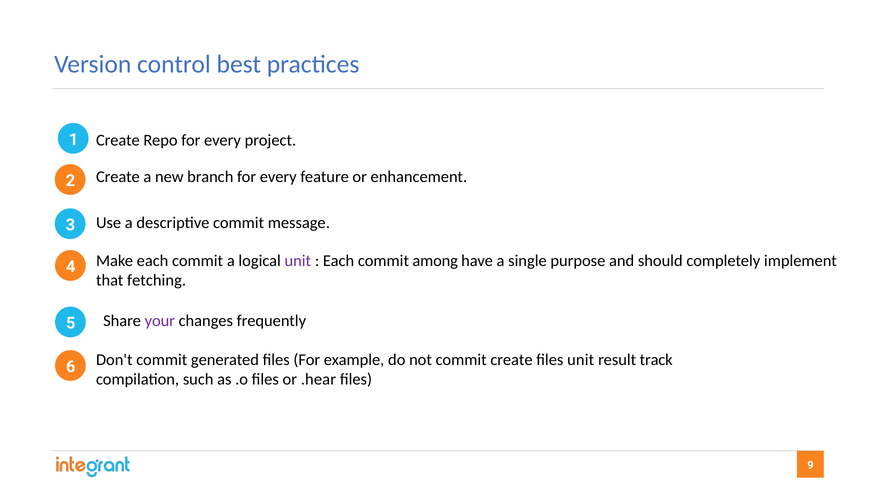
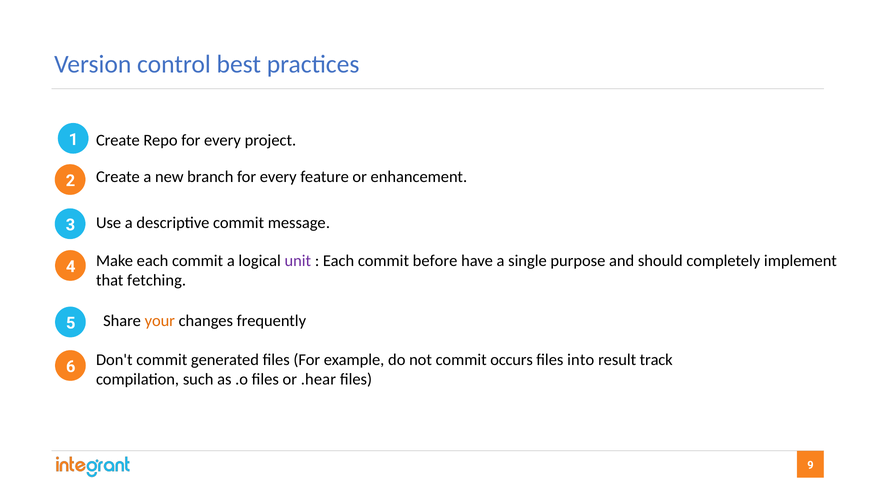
among: among -> before
your colour: purple -> orange
commit create: create -> occurs
files unit: unit -> into
